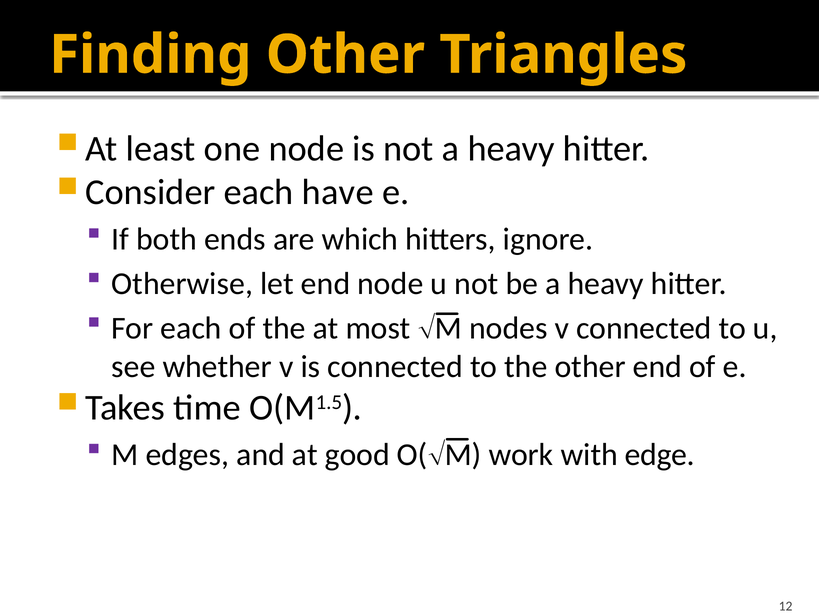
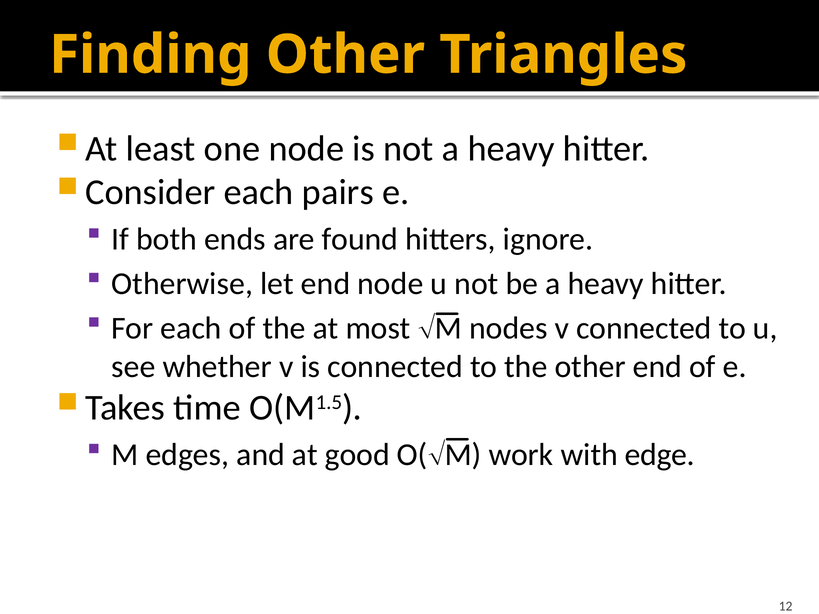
have: have -> pairs
which: which -> found
